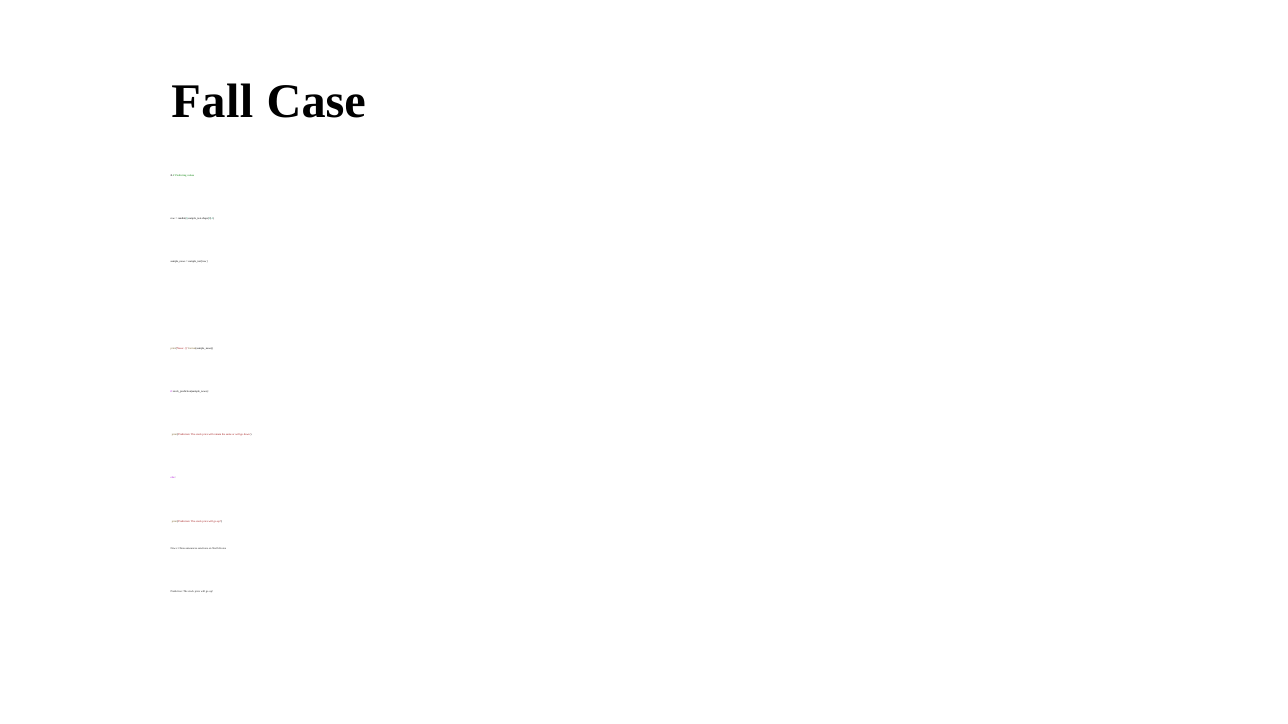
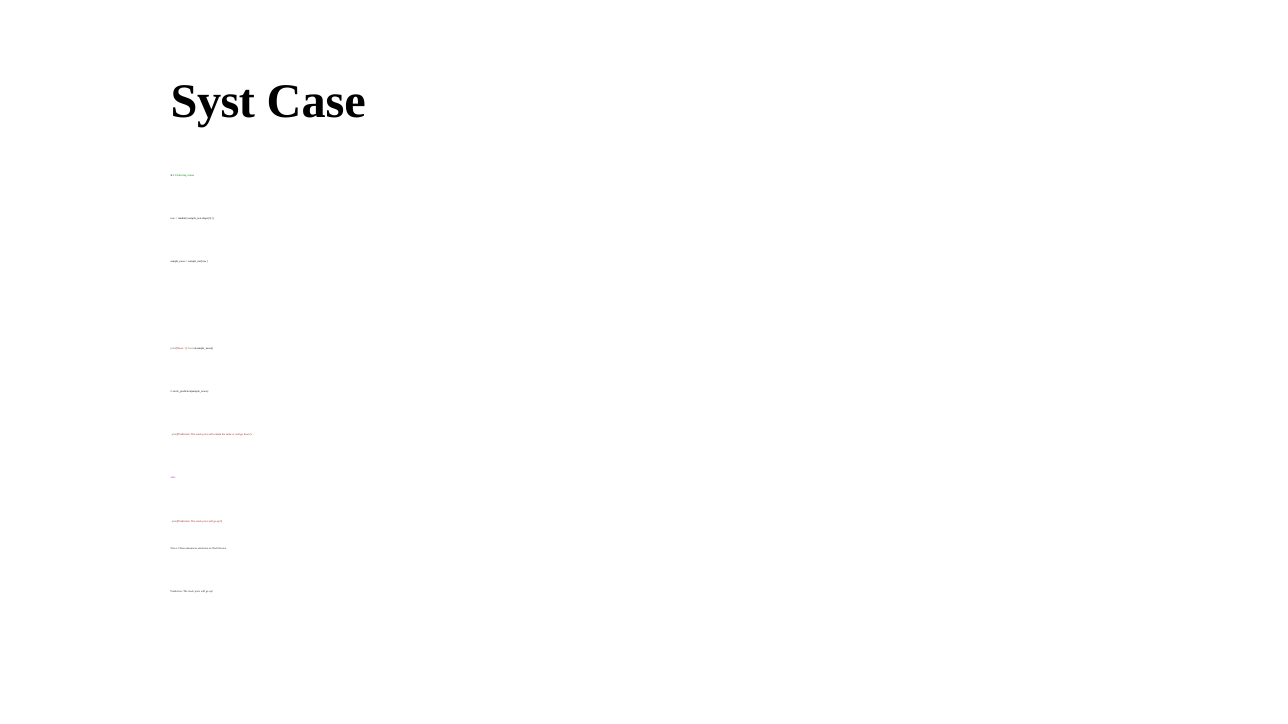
Fall: Fall -> Syst
